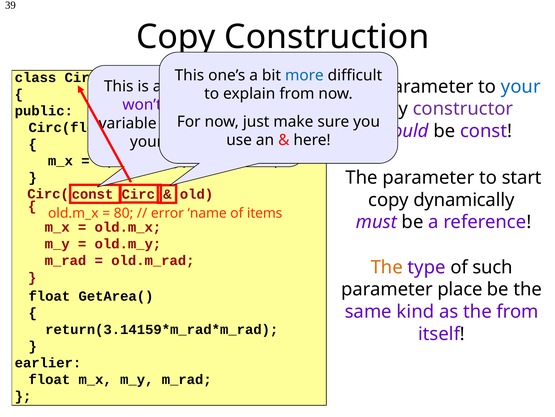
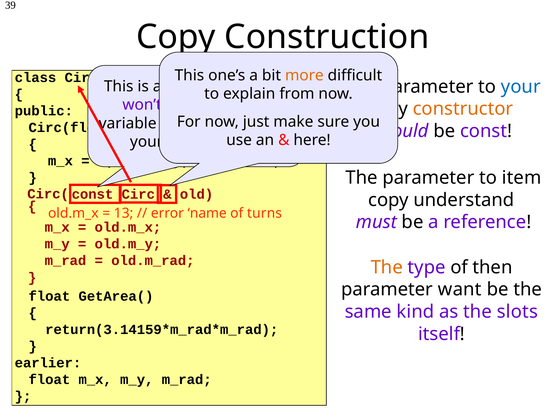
more colour: blue -> orange
constructor colour: purple -> orange
start: start -> item
dynamically: dynamically -> understand
80: 80 -> 13
items: items -> turns
such: such -> then
place: place -> want
the from: from -> slots
